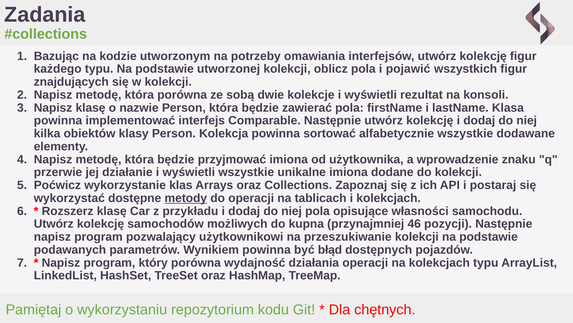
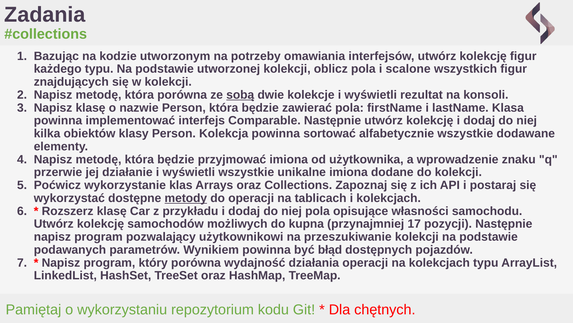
pojawić: pojawić -> scalone
sobą underline: none -> present
46: 46 -> 17
